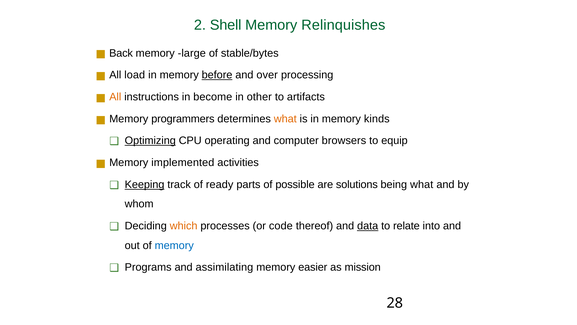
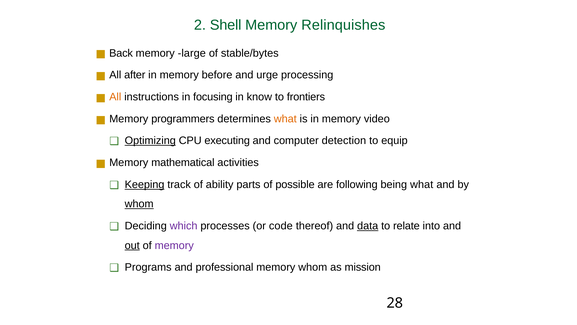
load: load -> after
before underline: present -> none
over: over -> urge
become: become -> focusing
other: other -> know
artifacts: artifacts -> frontiers
kinds: kinds -> video
operating: operating -> executing
browsers: browsers -> detection
implemented: implemented -> mathematical
ready: ready -> ability
solutions: solutions -> following
whom at (139, 204) underline: none -> present
which colour: orange -> purple
out underline: none -> present
memory at (174, 245) colour: blue -> purple
assimilating: assimilating -> professional
memory easier: easier -> whom
